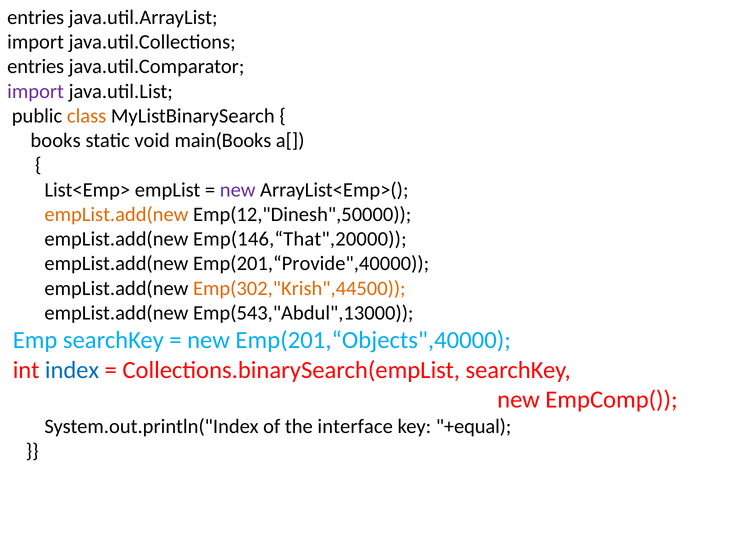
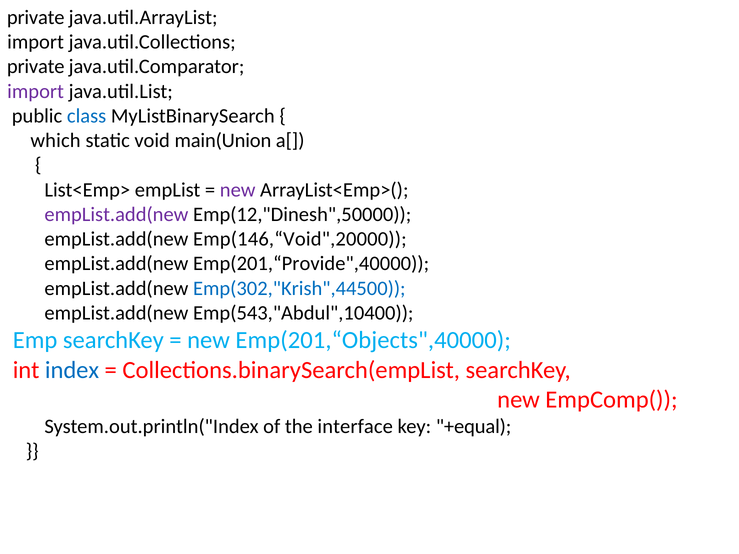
entries at (36, 17): entries -> private
entries at (36, 67): entries -> private
class colour: orange -> blue
books: books -> which
main(Books: main(Books -> main(Union
empList.add(new at (116, 215) colour: orange -> purple
Emp(146,“That",20000: Emp(146,“That",20000 -> Emp(146,“Void",20000
Emp(302,"Krish",44500 colour: orange -> blue
Emp(543,"Abdul",13000: Emp(543,"Abdul",13000 -> Emp(543,"Abdul",10400
